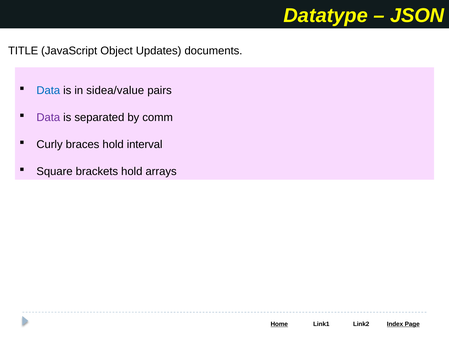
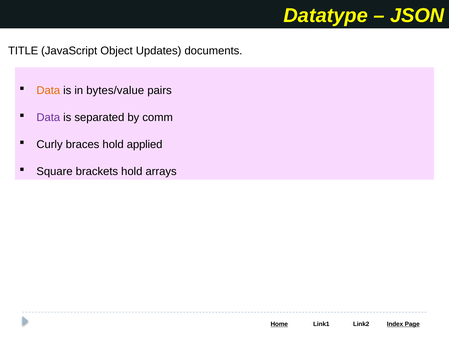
Data at (48, 91) colour: blue -> orange
sidea/value: sidea/value -> bytes/value
interval: interval -> applied
